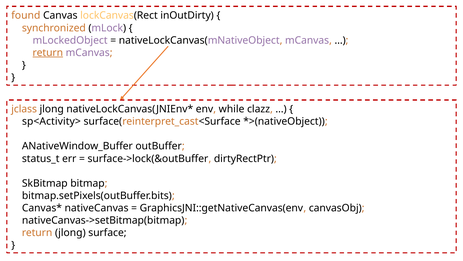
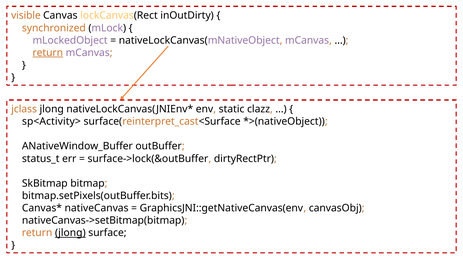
found: found -> visible
while: while -> static
jlong at (70, 232) underline: none -> present
